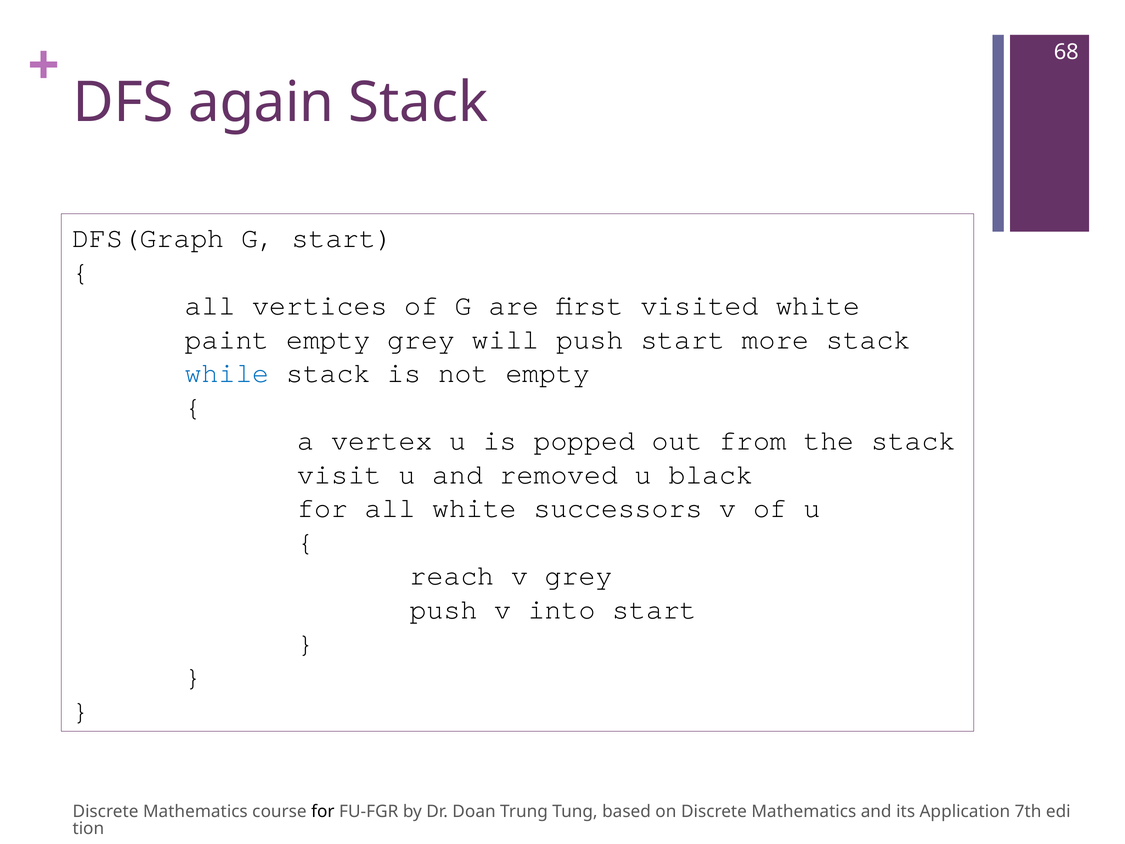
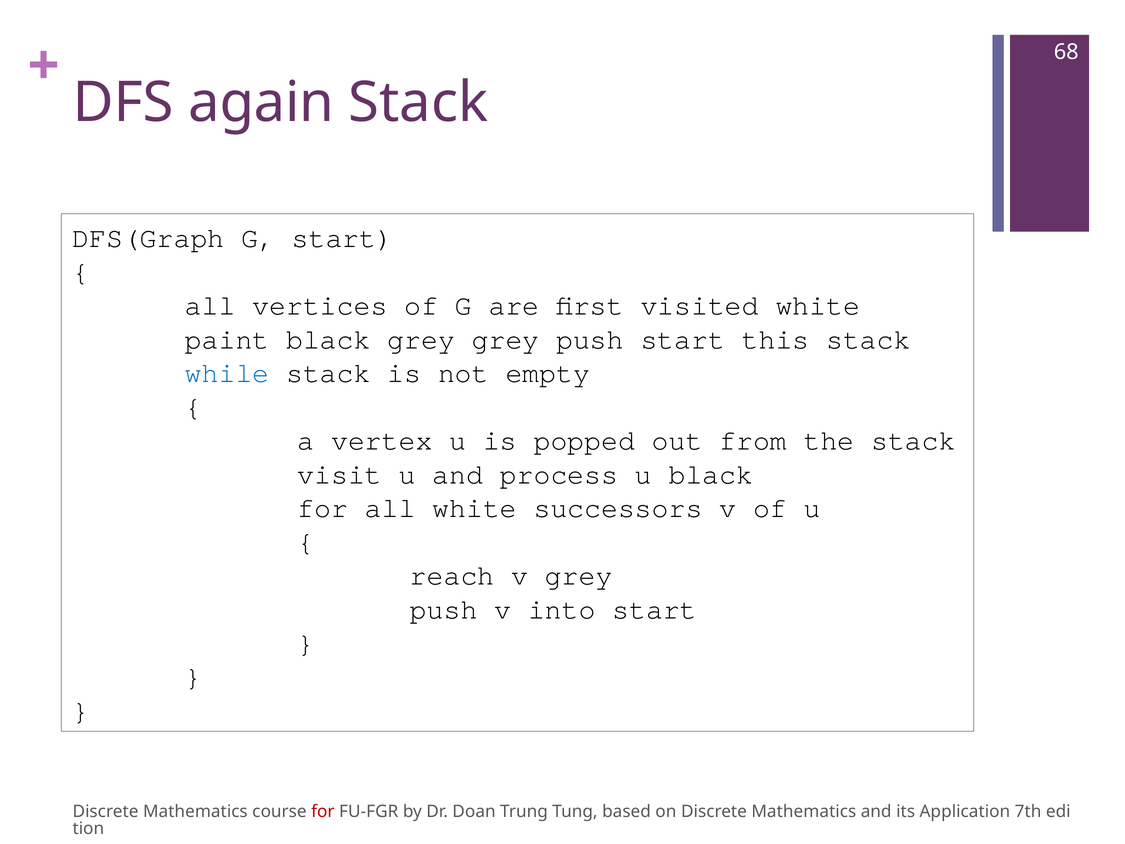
paint empty: empty -> black
grey will: will -> grey
more: more -> this
removed: removed -> process
for at (323, 811) colour: black -> red
